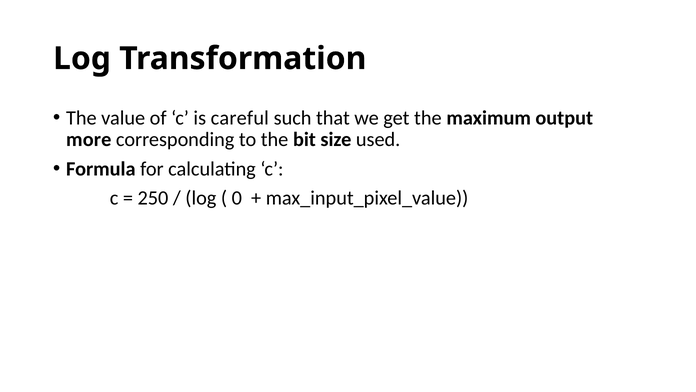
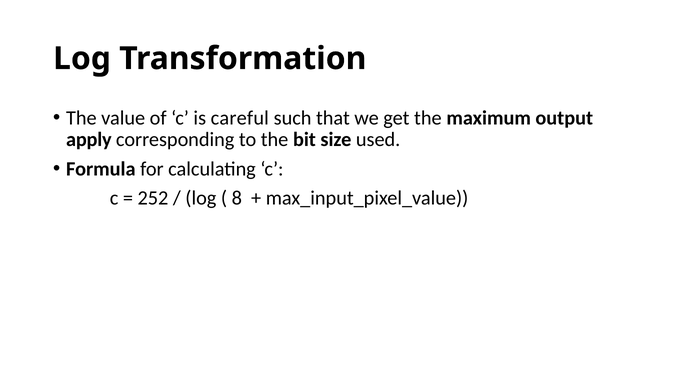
more: more -> apply
250: 250 -> 252
0: 0 -> 8
